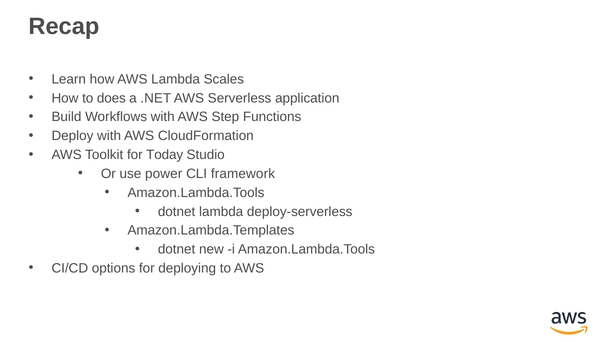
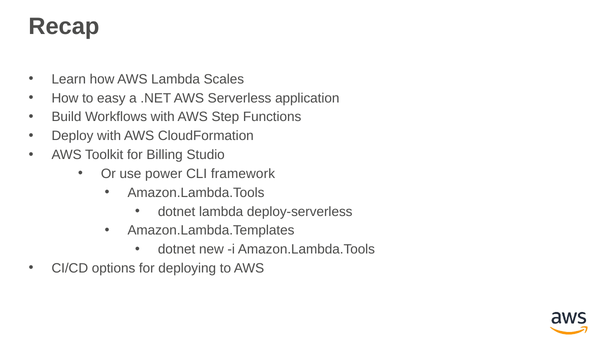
does: does -> easy
Today: Today -> Billing
